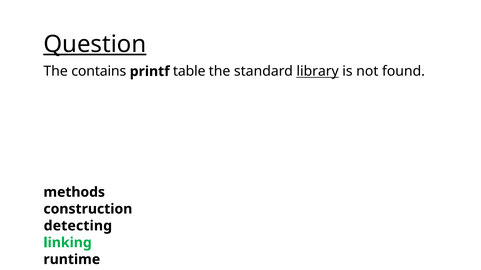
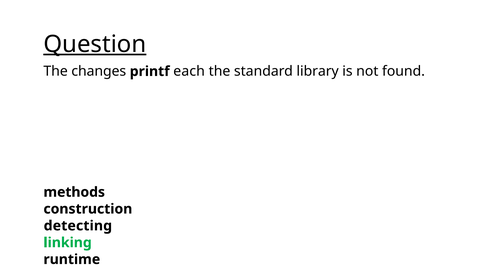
contains: contains -> changes
table: table -> each
library underline: present -> none
